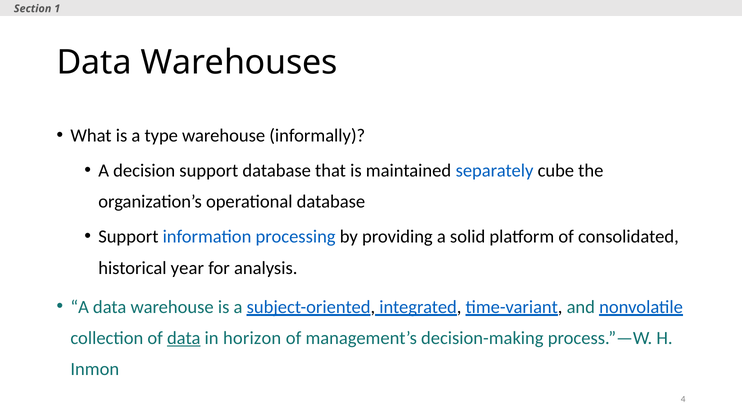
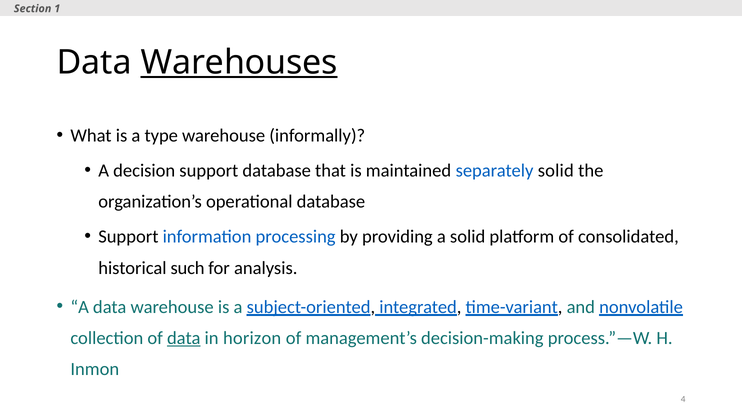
Warehouses underline: none -> present
separately cube: cube -> solid
year: year -> such
